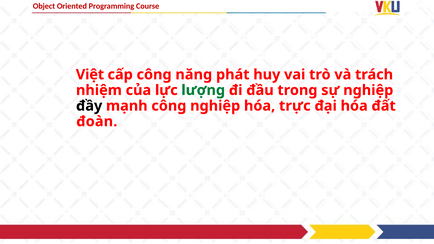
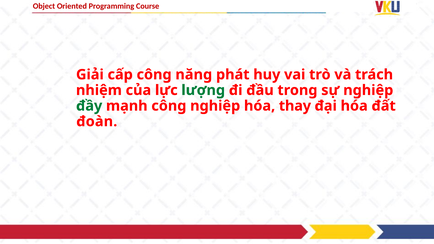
Việt: Việt -> Giải
đầy colour: black -> green
trực: trực -> thay
